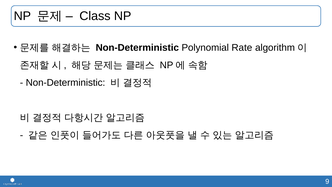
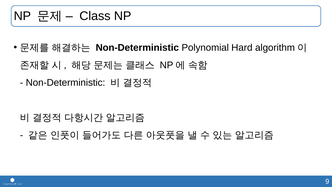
Rate: Rate -> Hard
